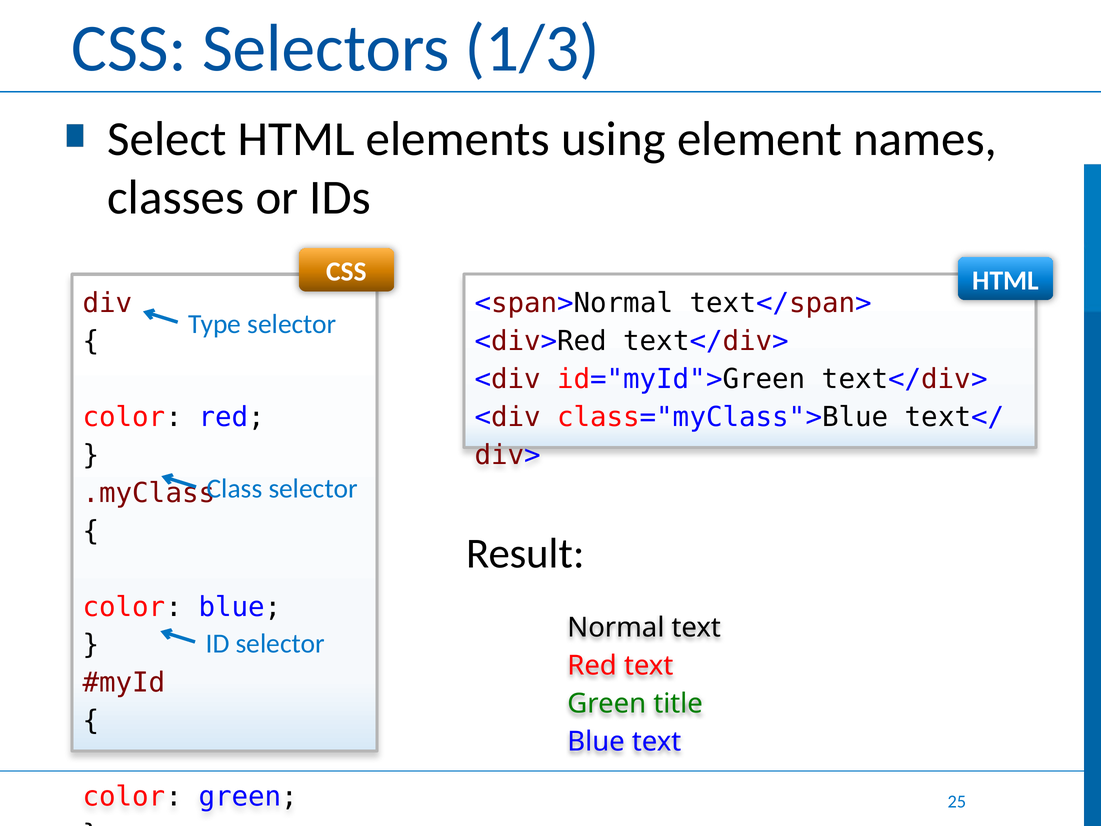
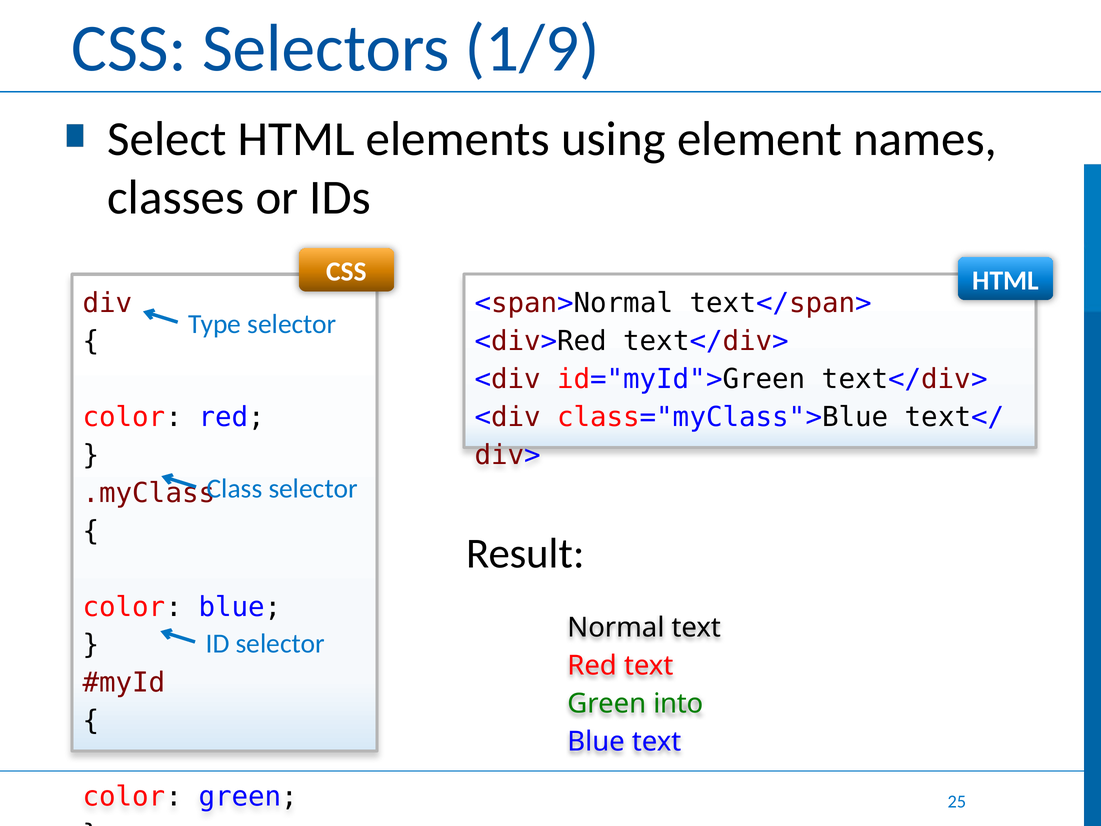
1/3: 1/3 -> 1/9
title: title -> into
